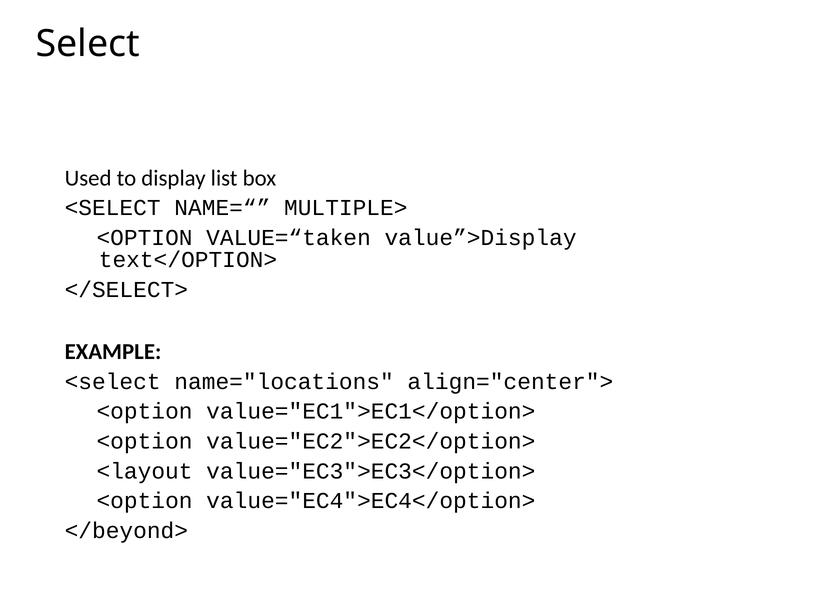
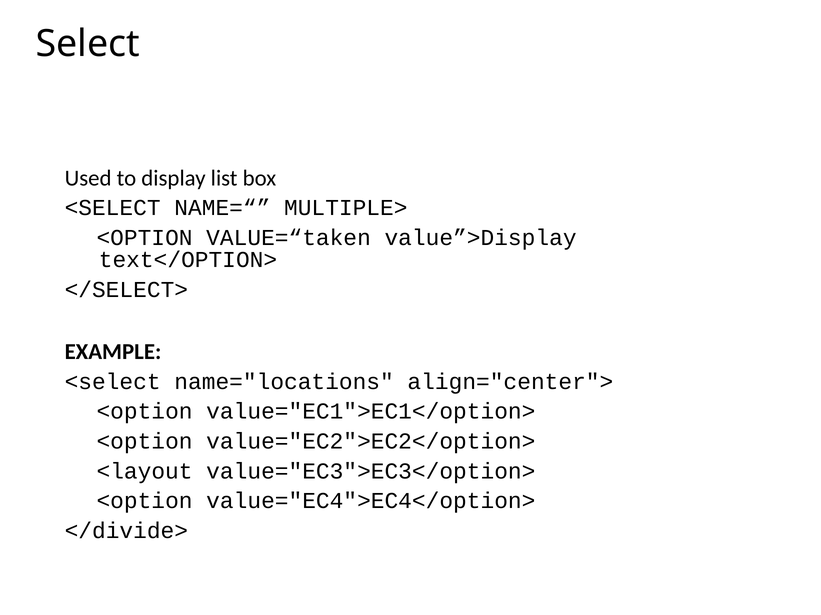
</beyond>: </beyond> -> </divide>
